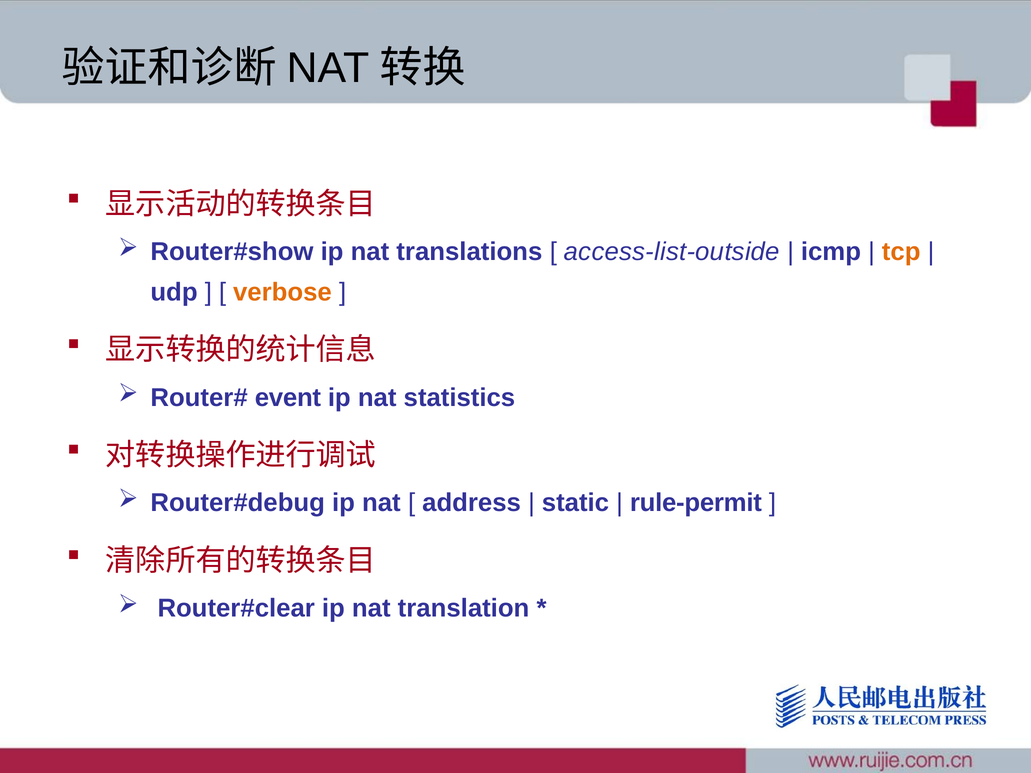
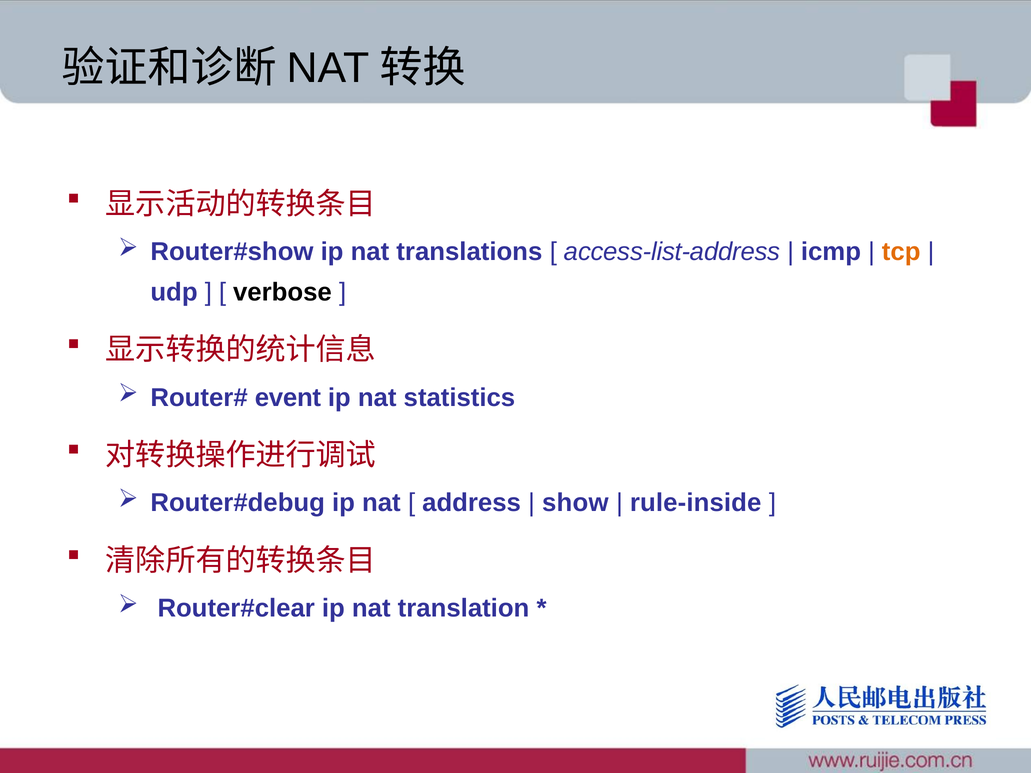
access-list-outside: access-list-outside -> access-list-address
verbose colour: orange -> black
static: static -> show
rule-permit: rule-permit -> rule-inside
